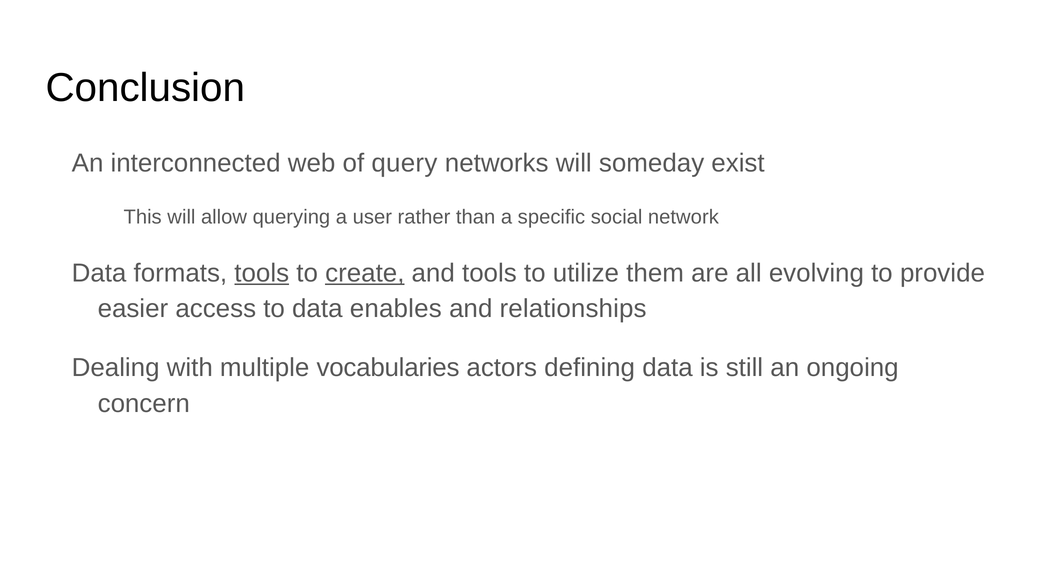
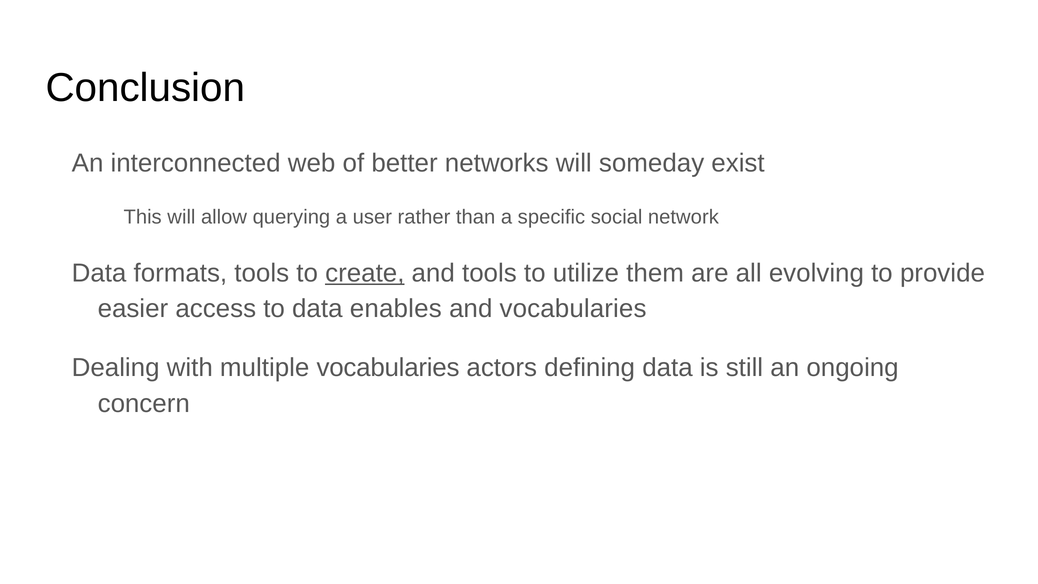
query: query -> better
tools at (262, 273) underline: present -> none
and relationships: relationships -> vocabularies
